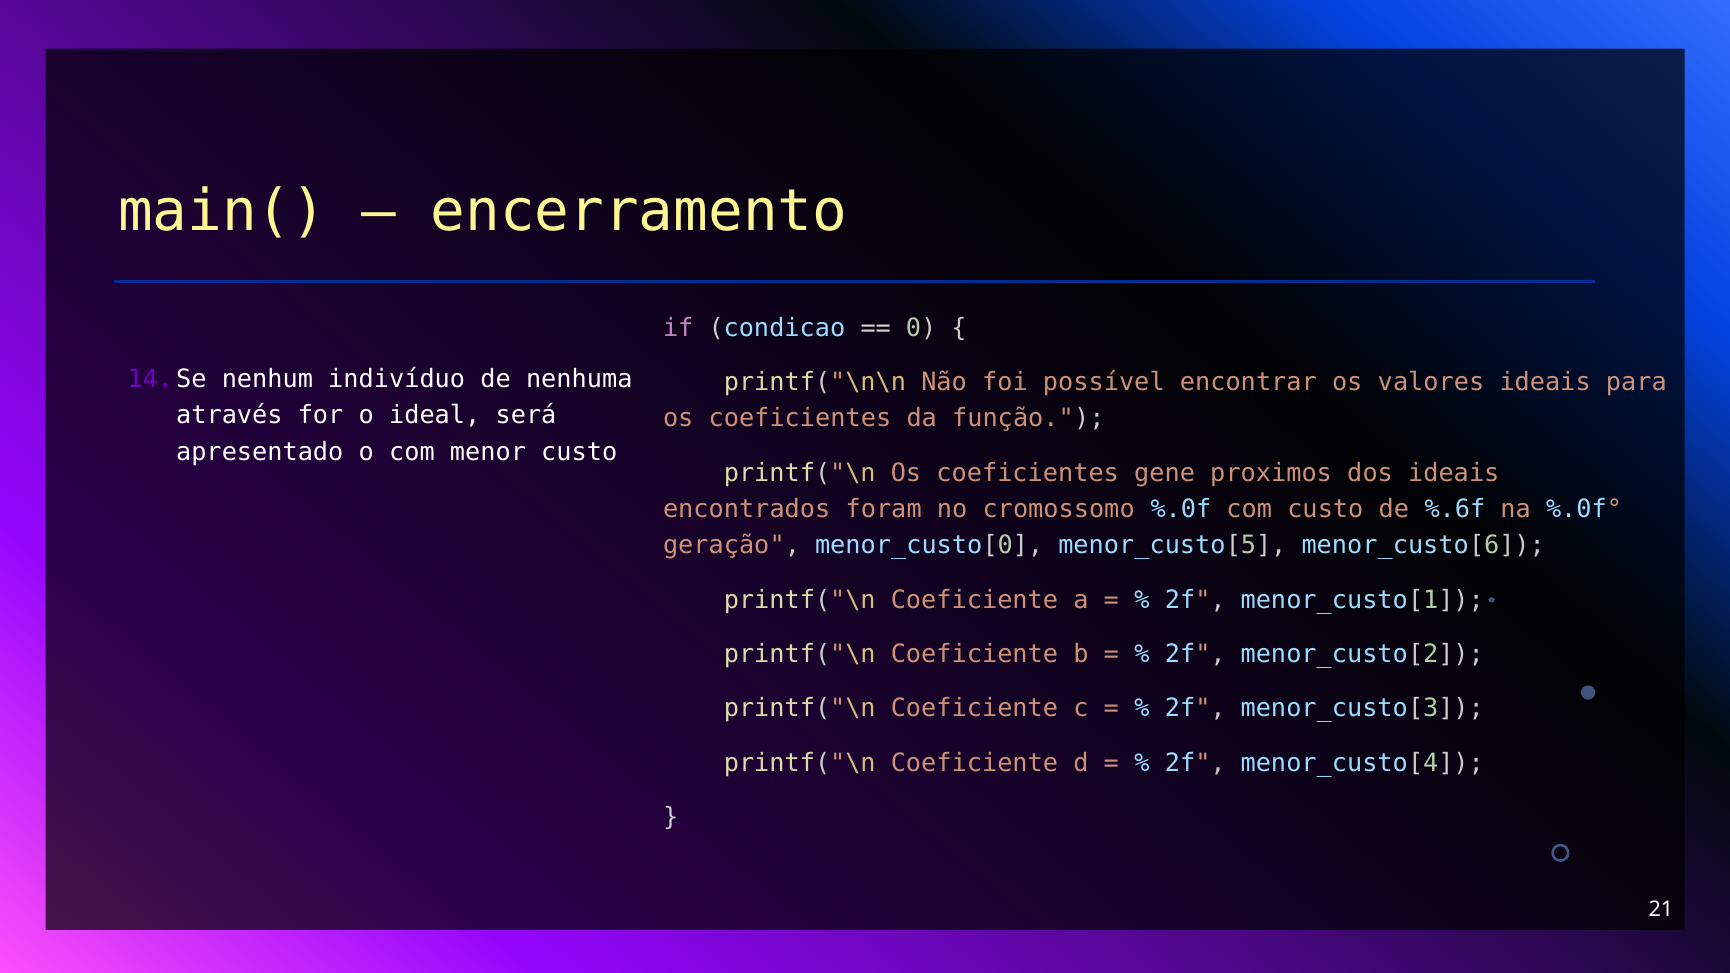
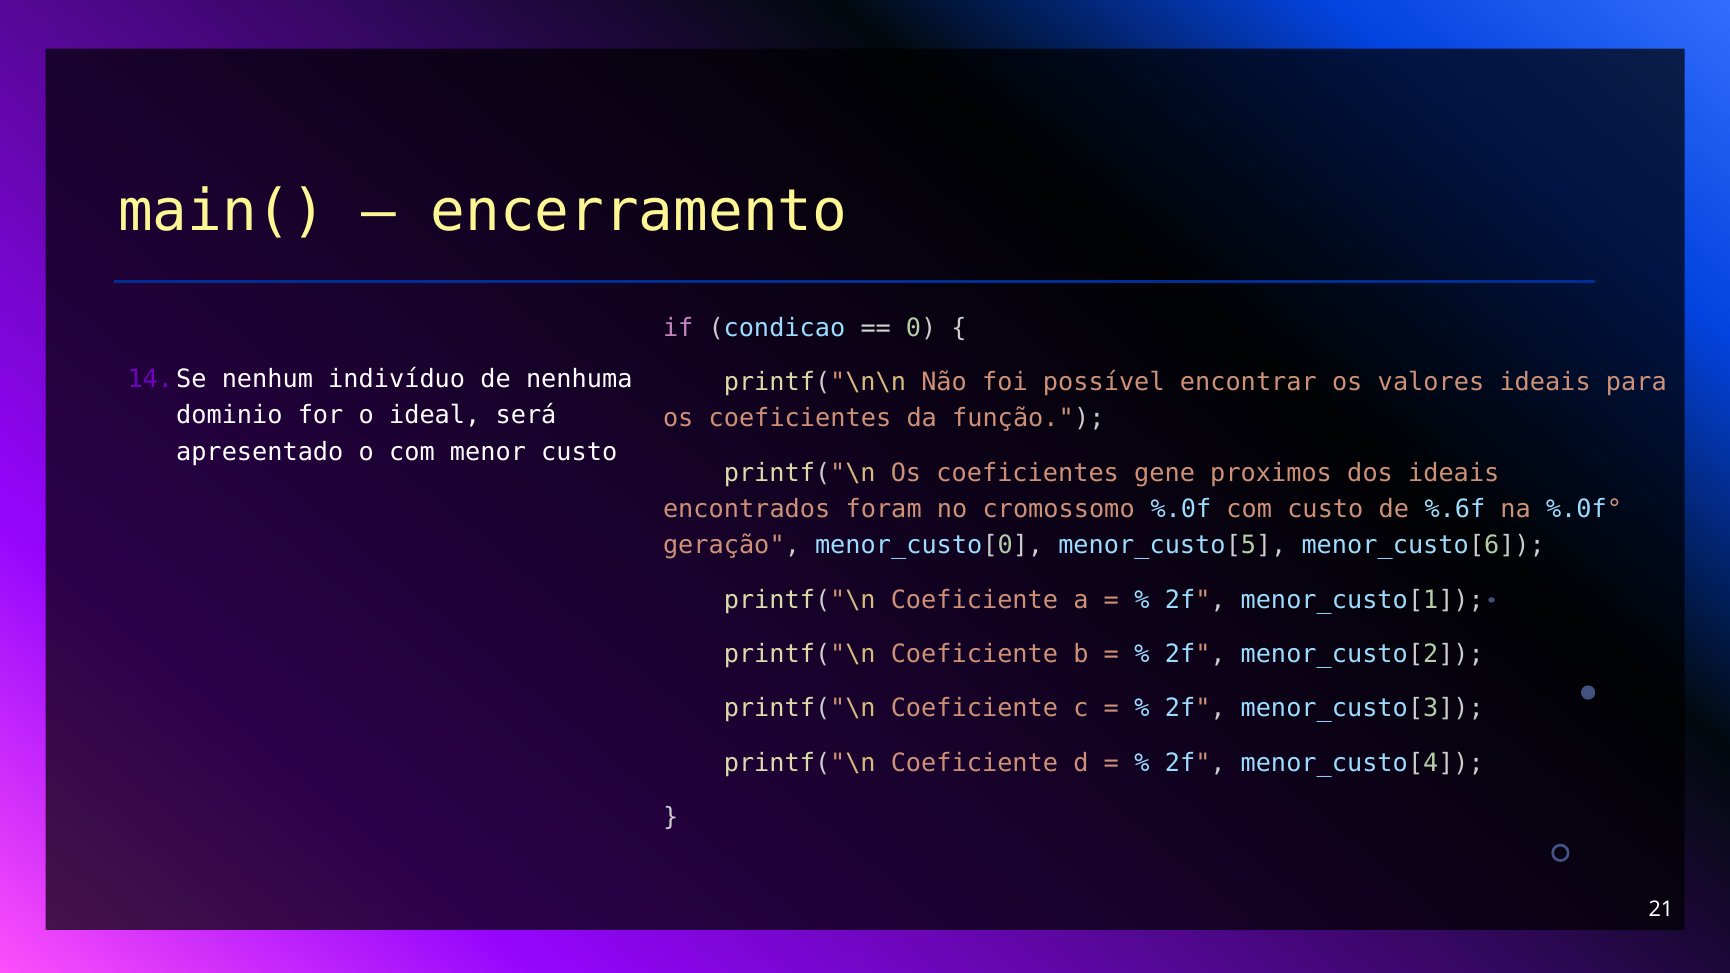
através: através -> dominio
